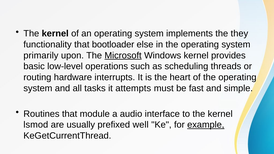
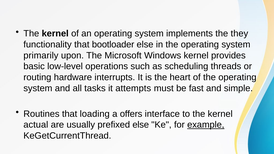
Microsoft underline: present -> none
module: module -> loading
audio: audio -> offers
lsmod: lsmod -> actual
prefixed well: well -> else
